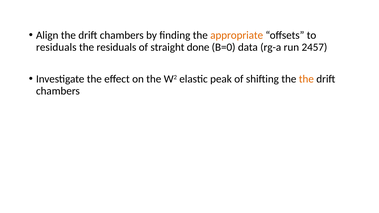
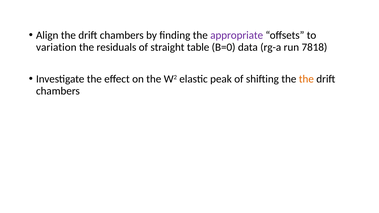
appropriate colour: orange -> purple
residuals at (56, 47): residuals -> variation
done: done -> table
2457: 2457 -> 7818
